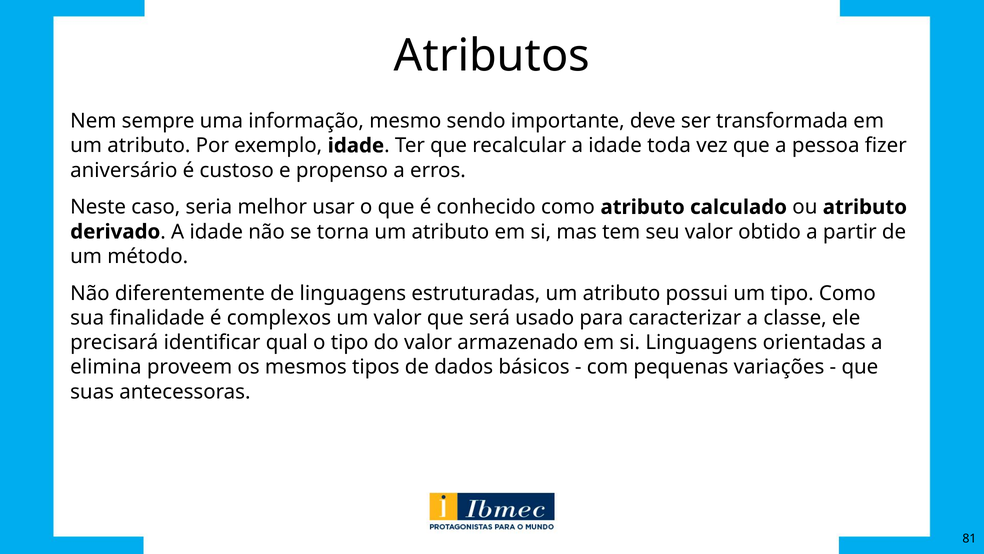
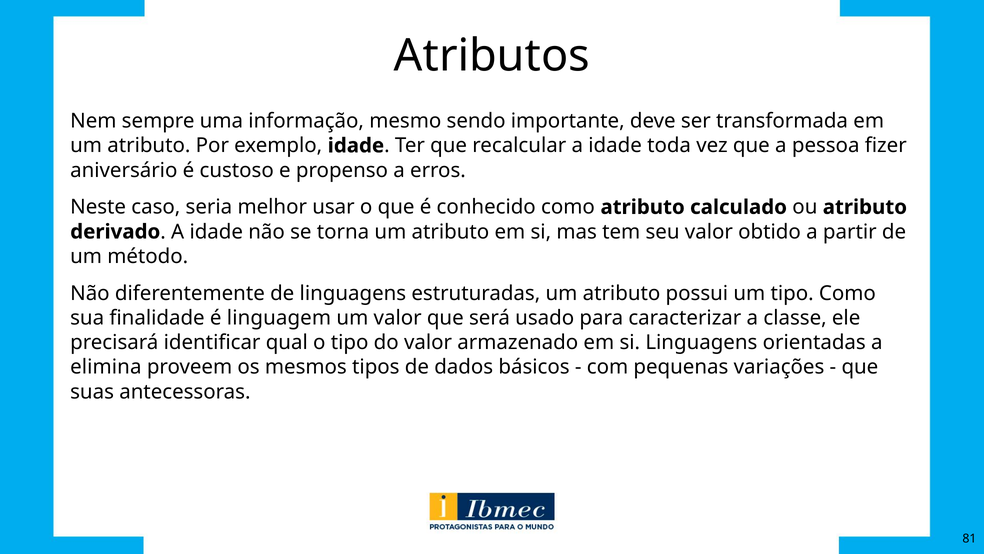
complexos: complexos -> linguagem
